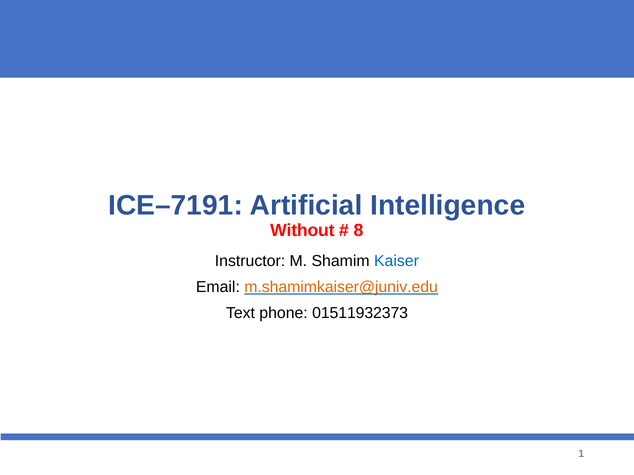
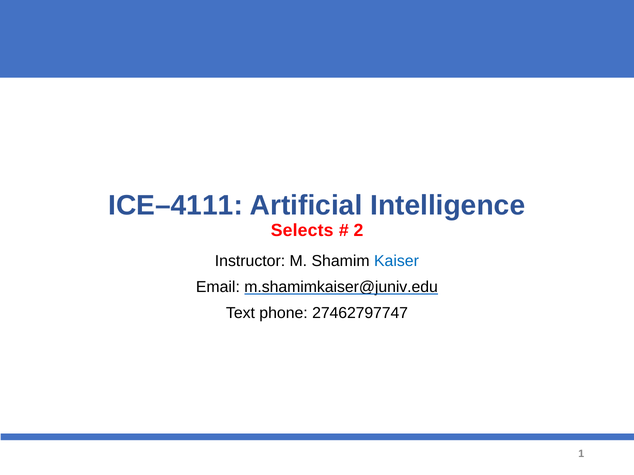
ICE–7191: ICE–7191 -> ICE–4111
Without: Without -> Selects
8: 8 -> 2
m.shamimkaiser@juniv.edu colour: orange -> black
01511932373: 01511932373 -> 27462797747
